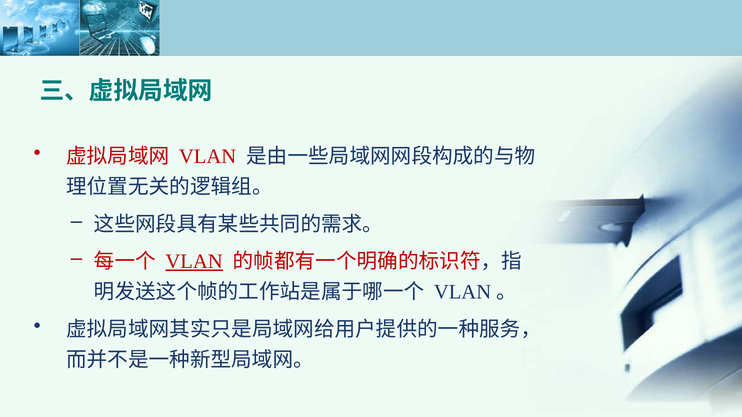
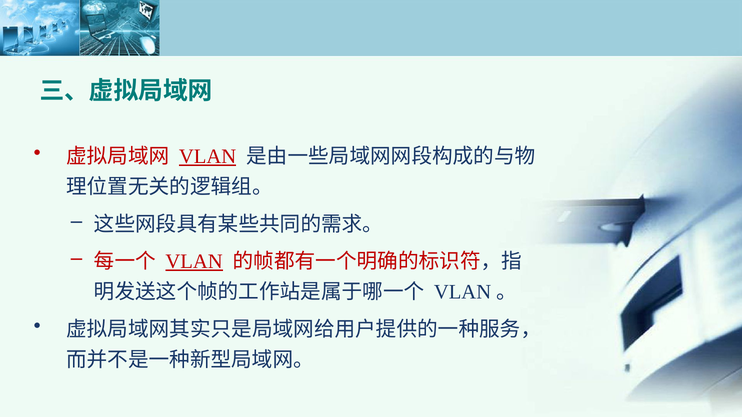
VLAN at (208, 156) underline: none -> present
